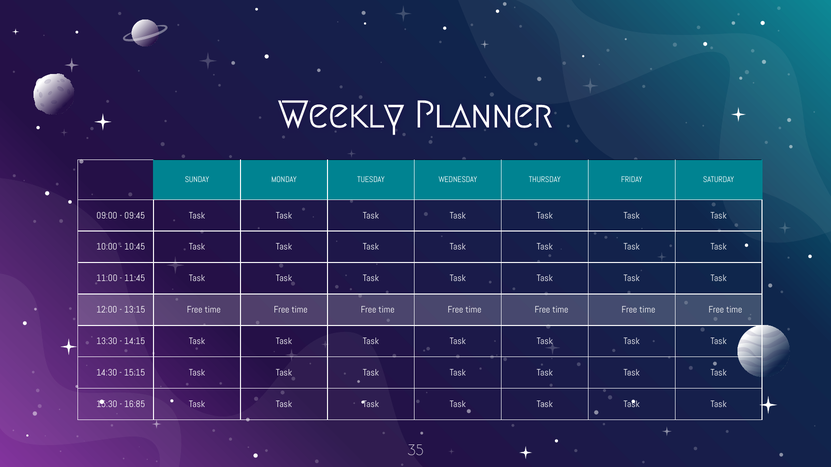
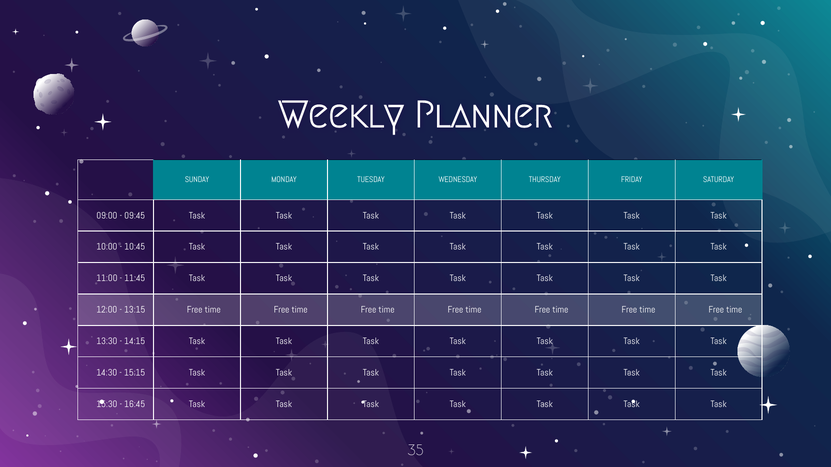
16:85: 16:85 -> 16:45
